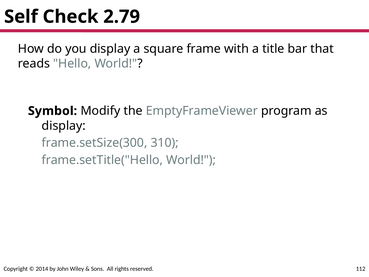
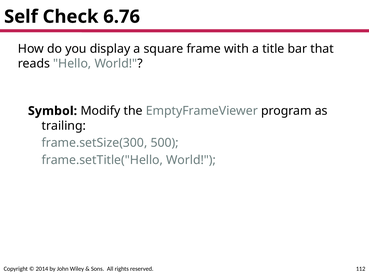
2.79: 2.79 -> 6.76
display at (64, 126): display -> trailing
310: 310 -> 500
